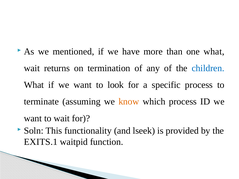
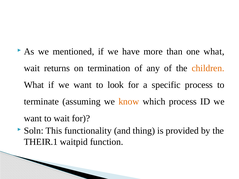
children colour: blue -> orange
lseek: lseek -> thing
EXITS.1: EXITS.1 -> THEIR.1
